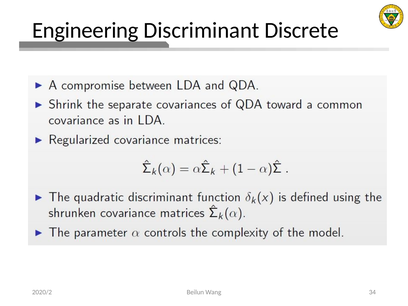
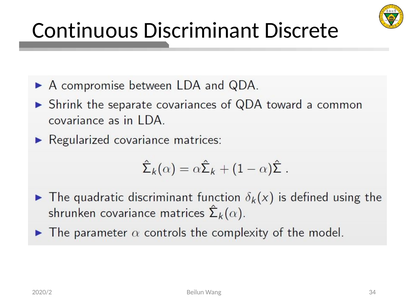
Engineering: Engineering -> Continuous
